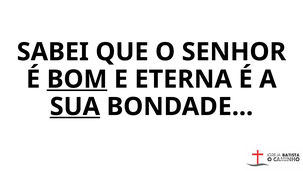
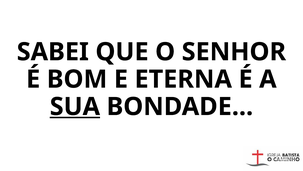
BOM underline: present -> none
